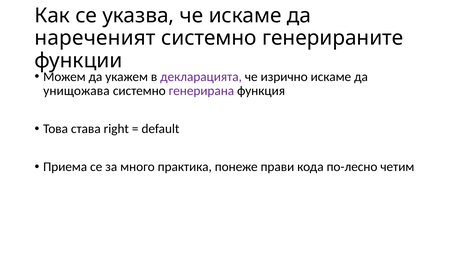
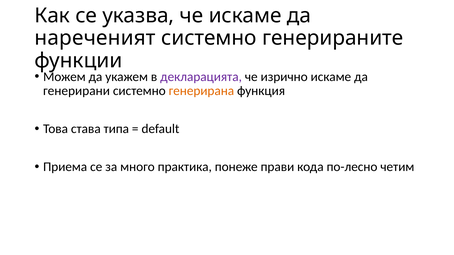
унищожава: унищожава -> генерирани
генерирана colour: purple -> orange
right: right -> типа
